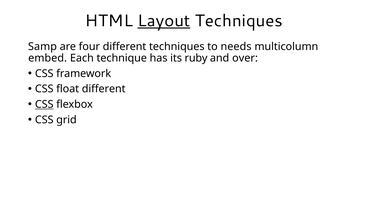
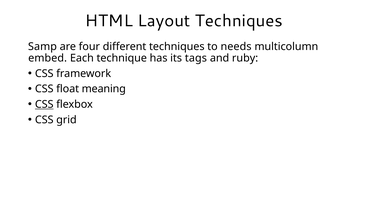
Layout underline: present -> none
ruby: ruby -> tags
over: over -> ruby
float different: different -> meaning
